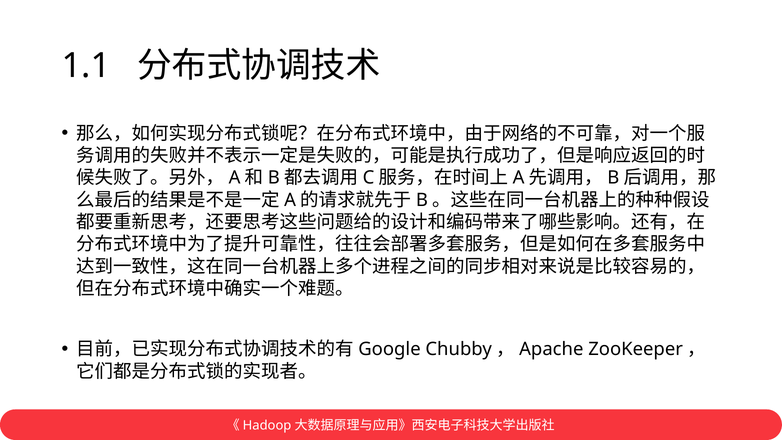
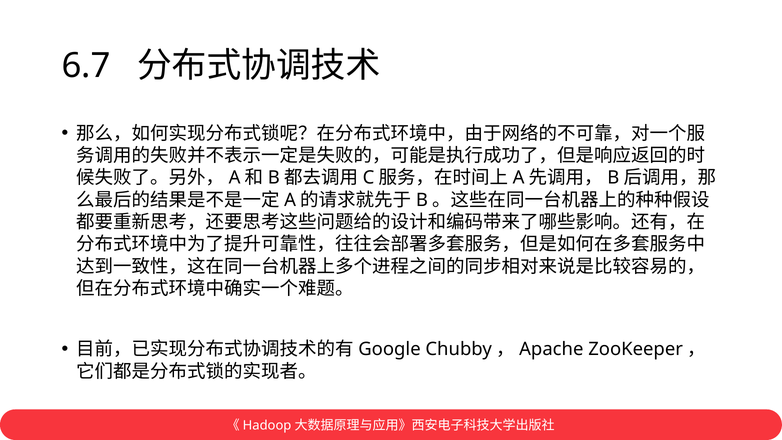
1.1: 1.1 -> 6.7
